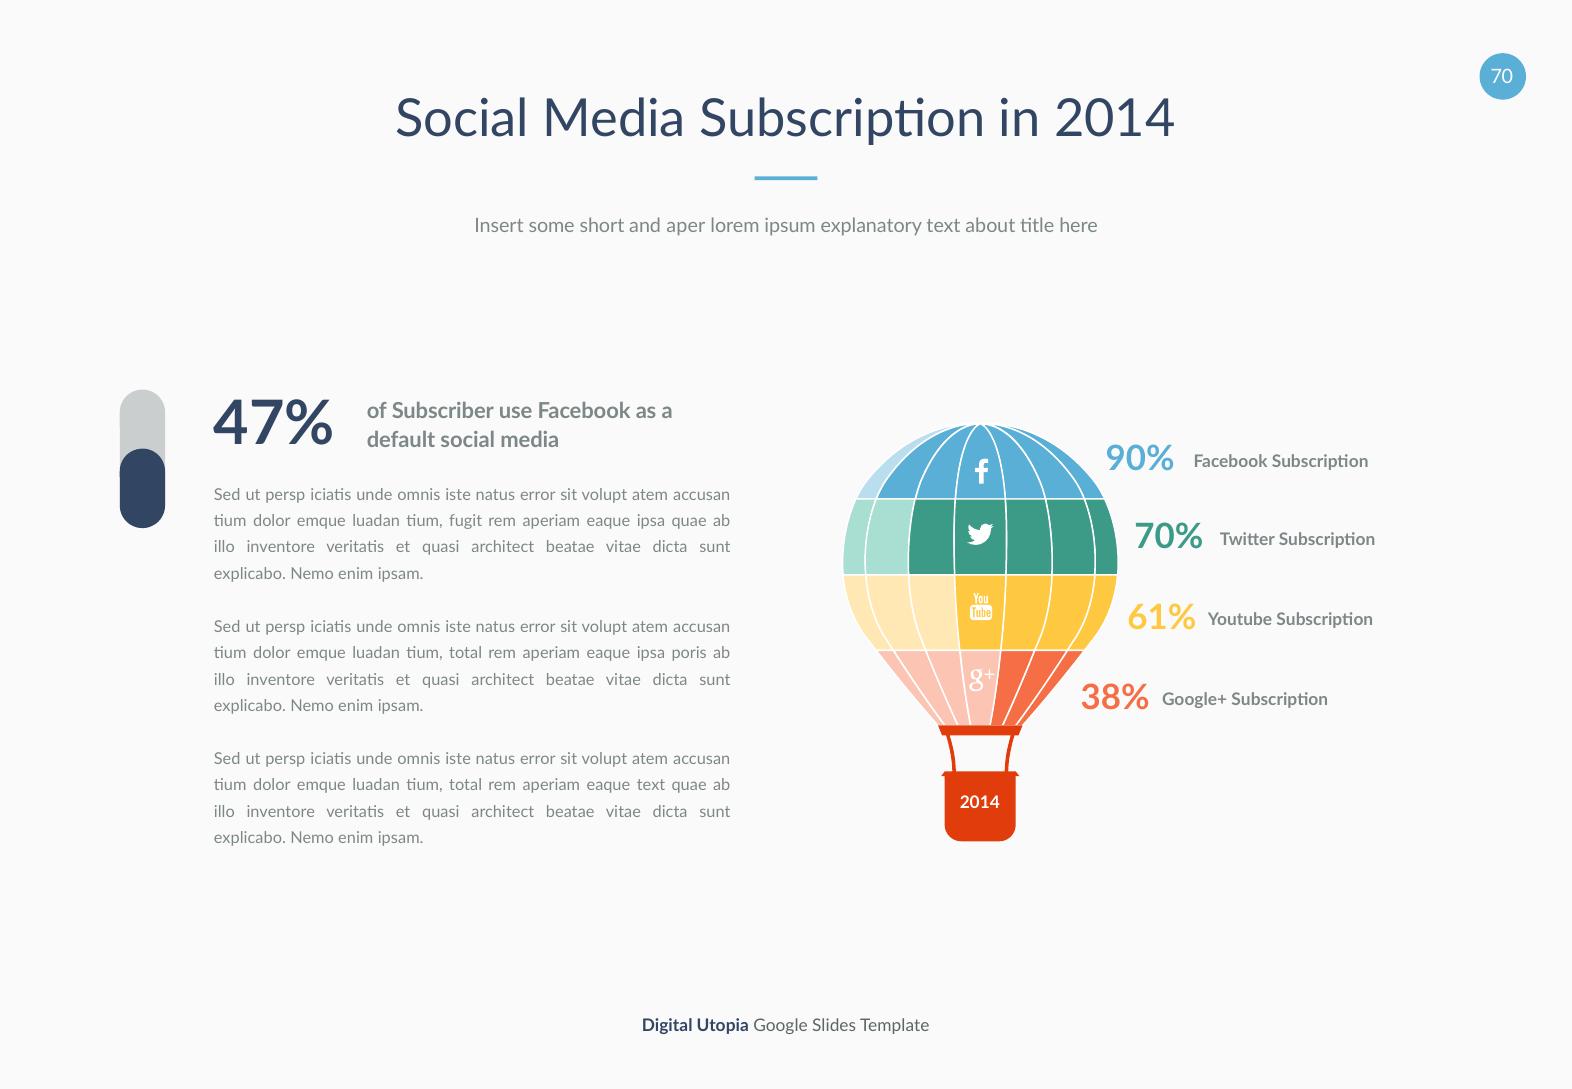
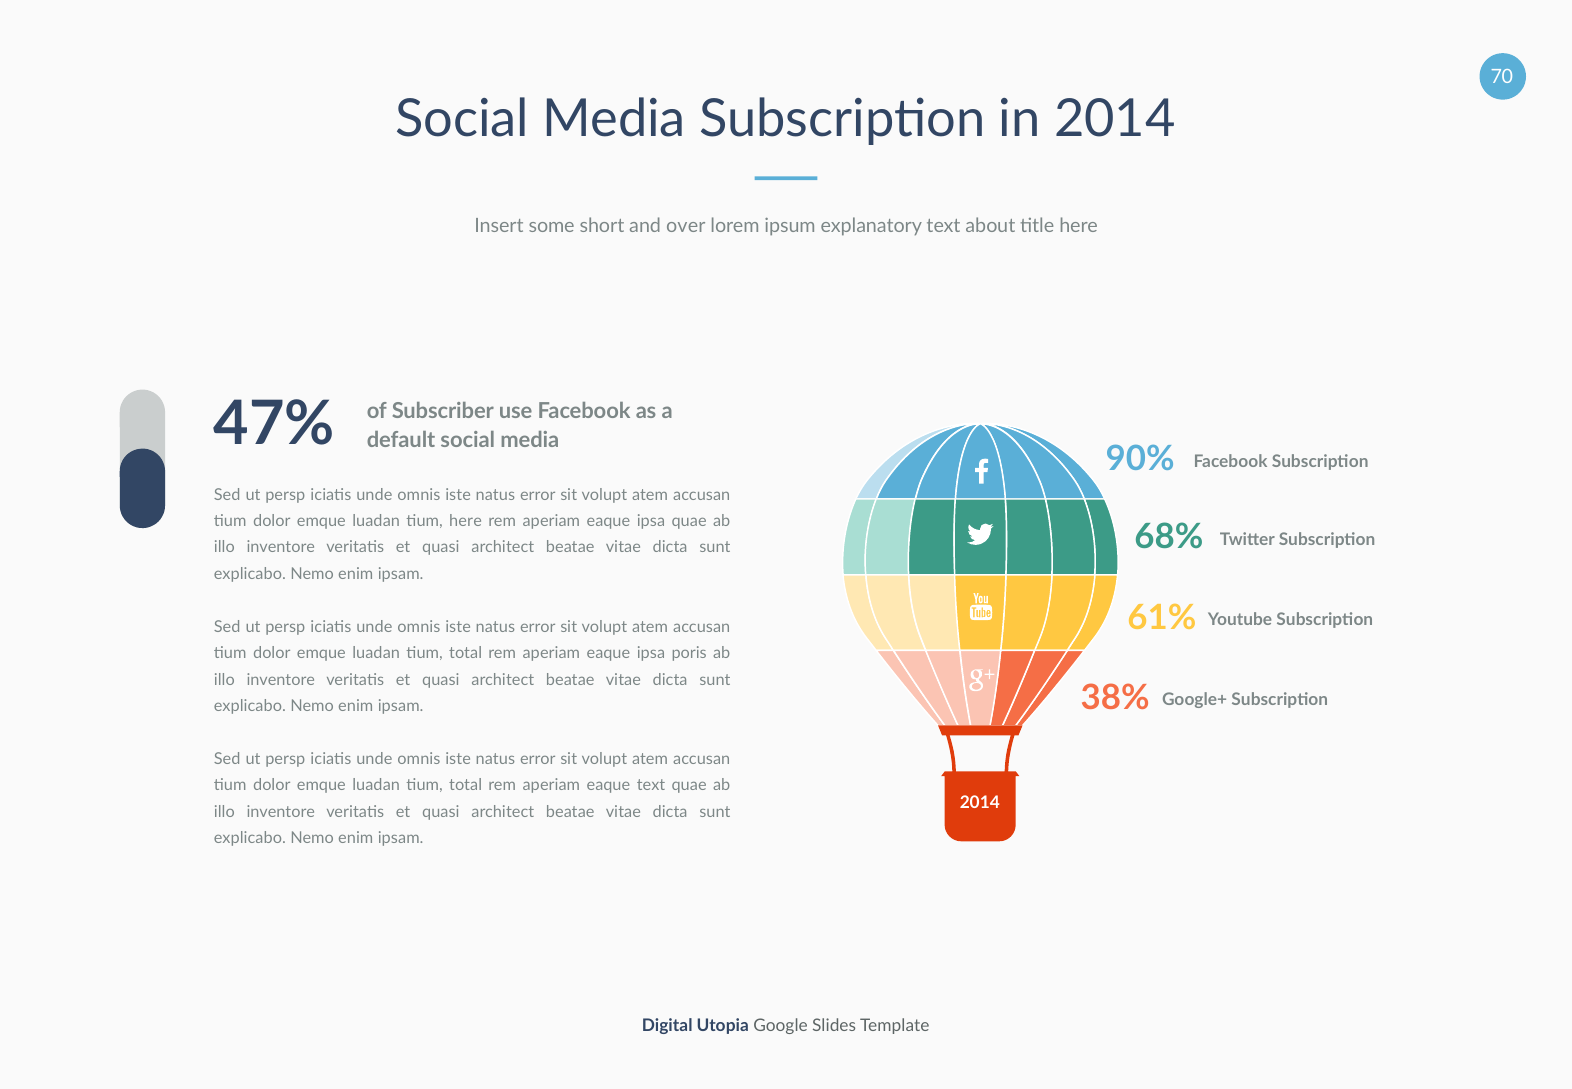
aper: aper -> over
tium fugit: fugit -> here
70%: 70% -> 68%
